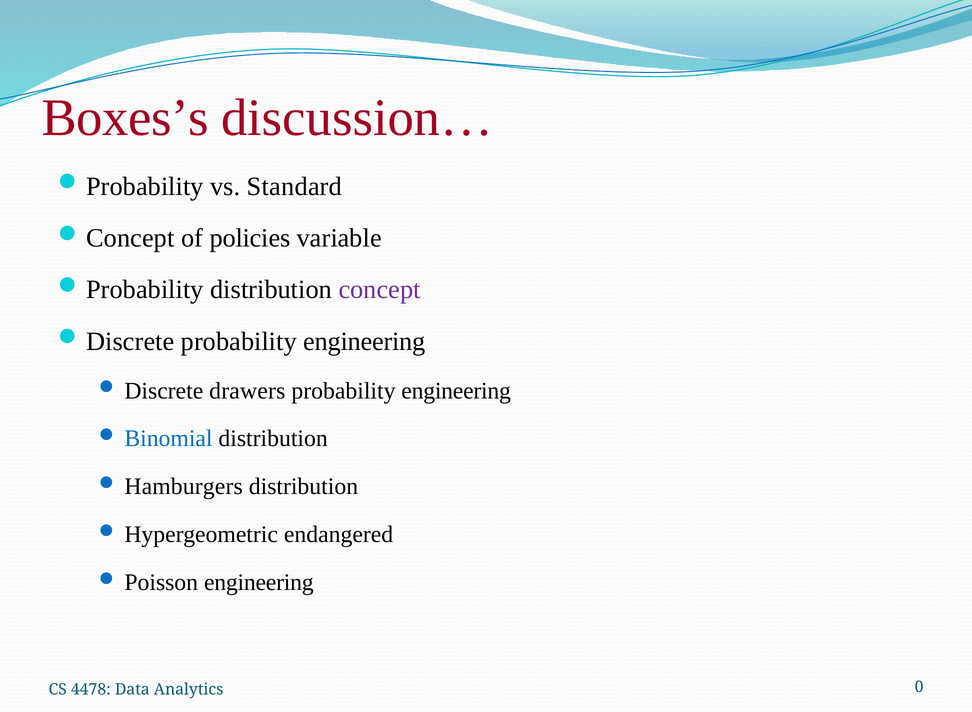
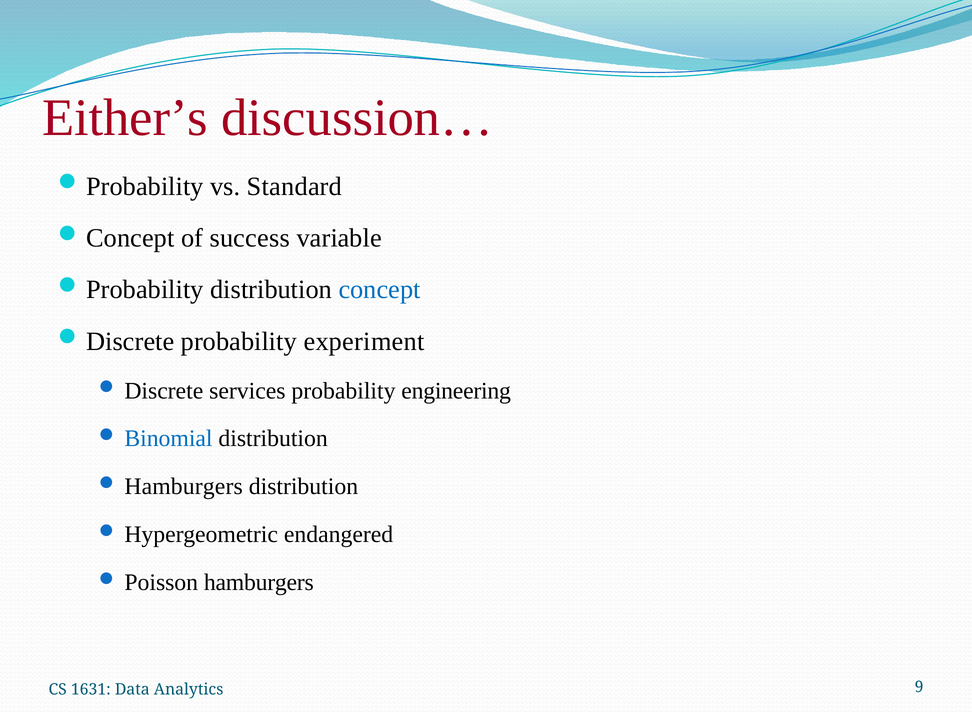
Boxes’s: Boxes’s -> Either’s
policies: policies -> success
concept colour: purple -> blue
engineering at (364, 341): engineering -> experiment
drawers: drawers -> services
Poisson engineering: engineering -> hamburgers
4478: 4478 -> 1631
0: 0 -> 9
